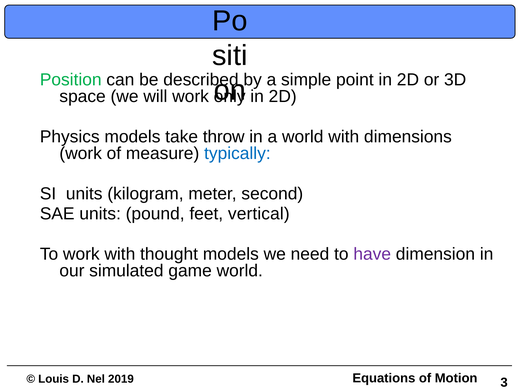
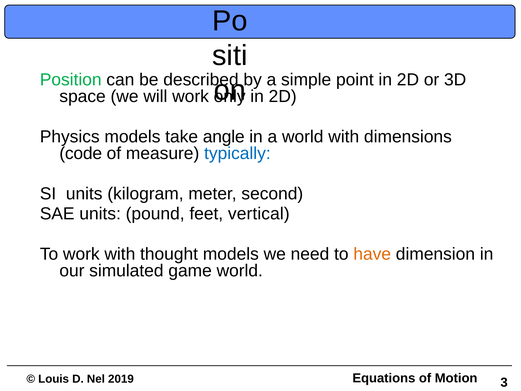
throw: throw -> angle
work at (81, 153): work -> code
have colour: purple -> orange
